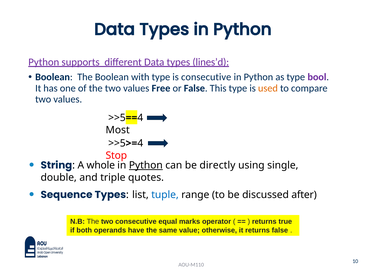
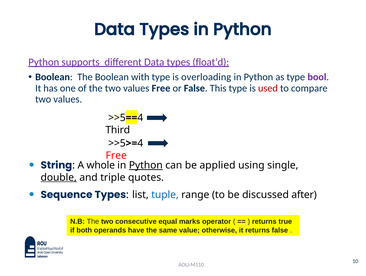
lines’d: lines’d -> float’d
is consecutive: consecutive -> overloading
used colour: orange -> red
Most: Most -> Third
Stop at (116, 155): Stop -> Free
directly: directly -> applied
double underline: none -> present
